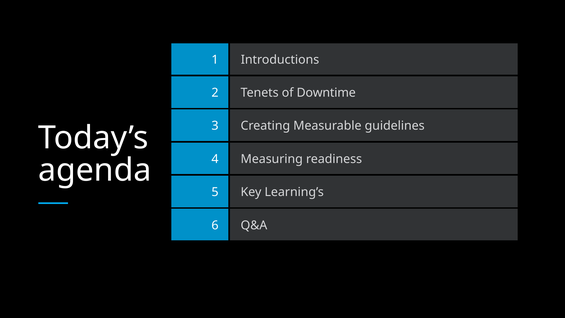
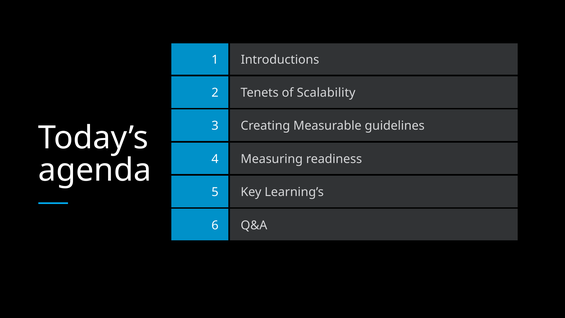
Downtime: Downtime -> Scalability
